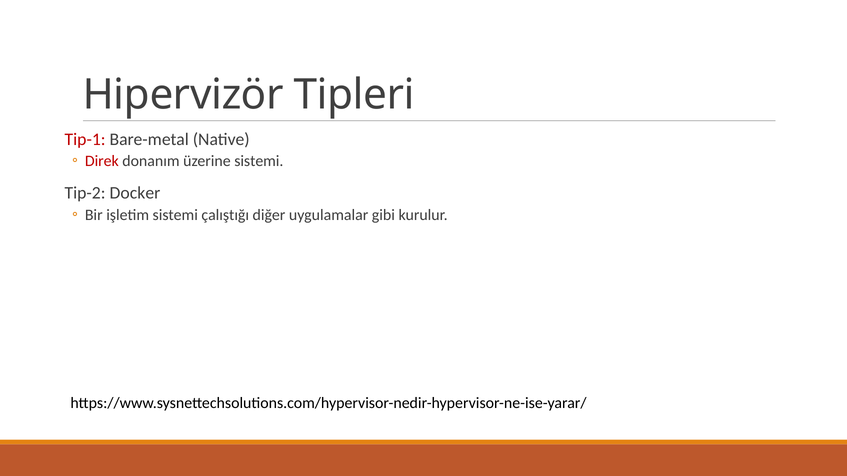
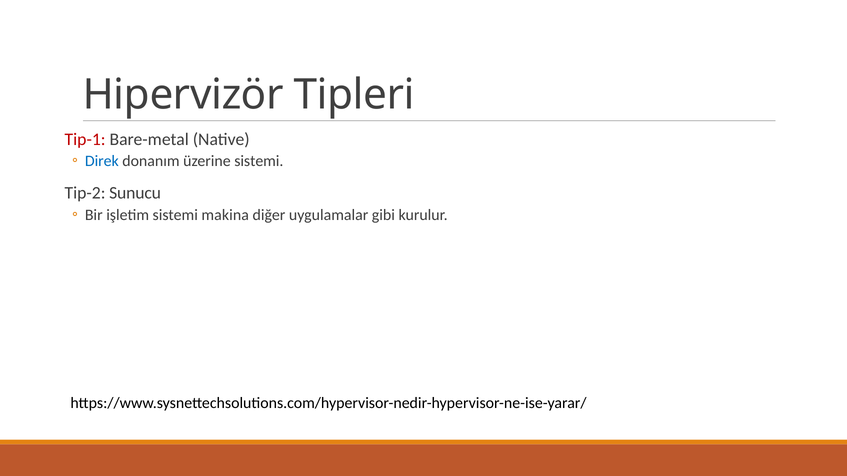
Direk colour: red -> blue
Docker: Docker -> Sunucu
çalıştığı: çalıştığı -> makina
